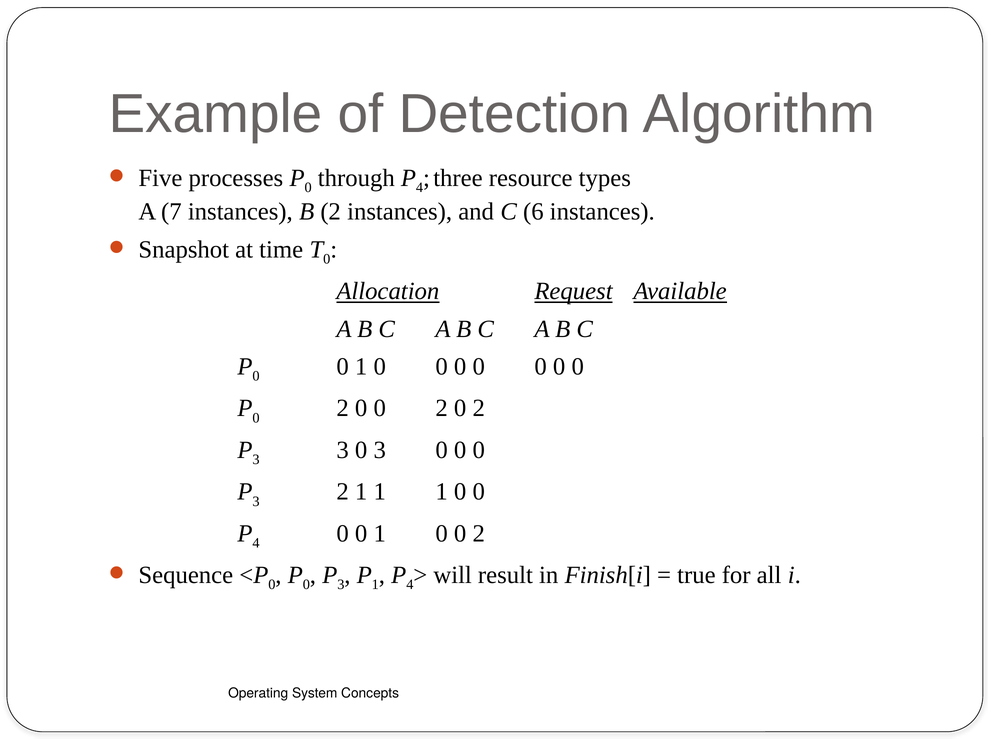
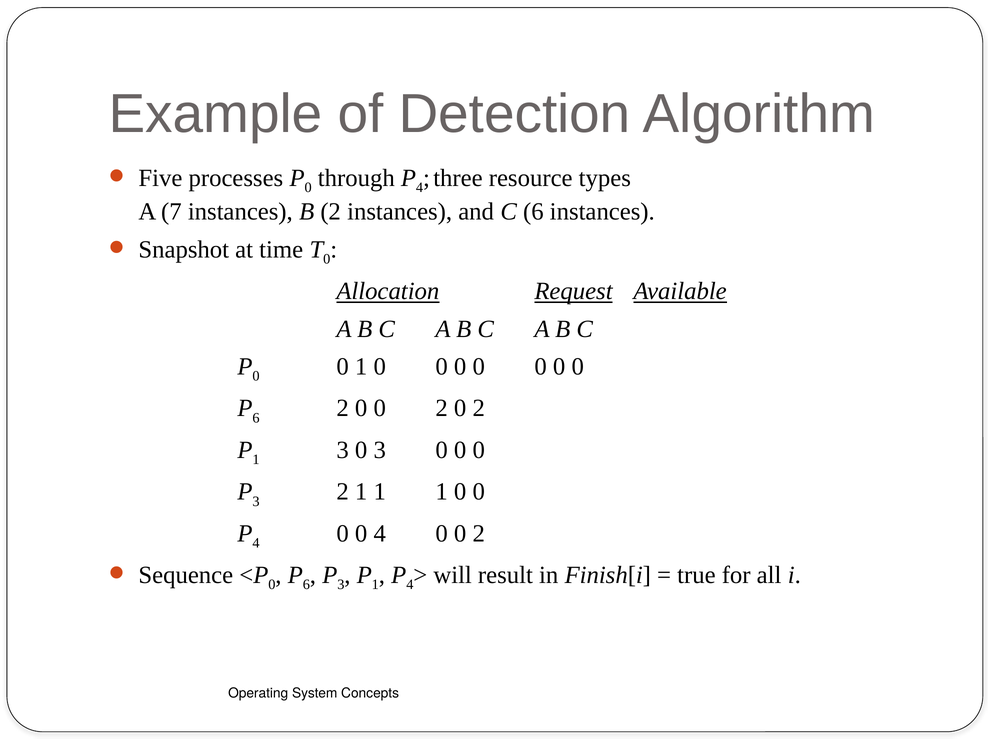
0 at (256, 418): 0 -> 6
3 at (256, 460): 3 -> 1
1 at (380, 534): 1 -> 4
0 at (306, 585): 0 -> 6
